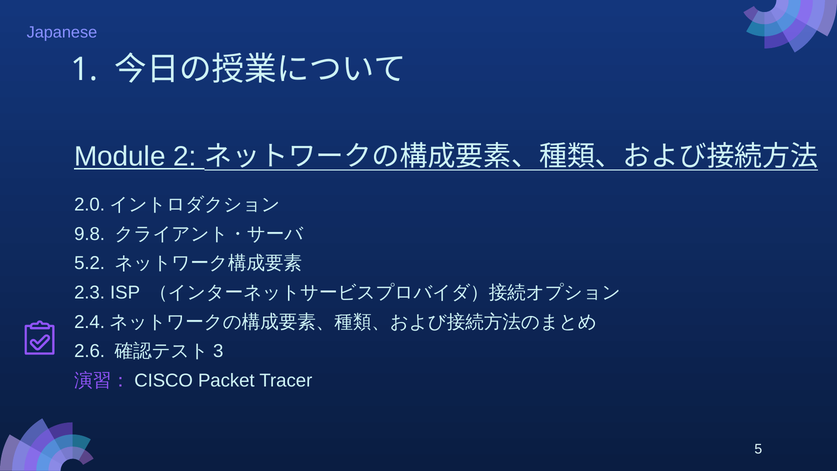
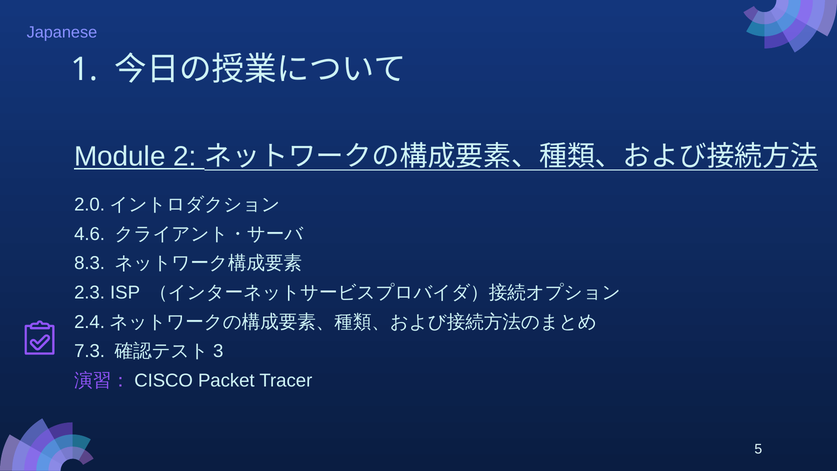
9.8: 9.8 -> 4.6
5.2: 5.2 -> 8.3
2.6: 2.6 -> 7.3
